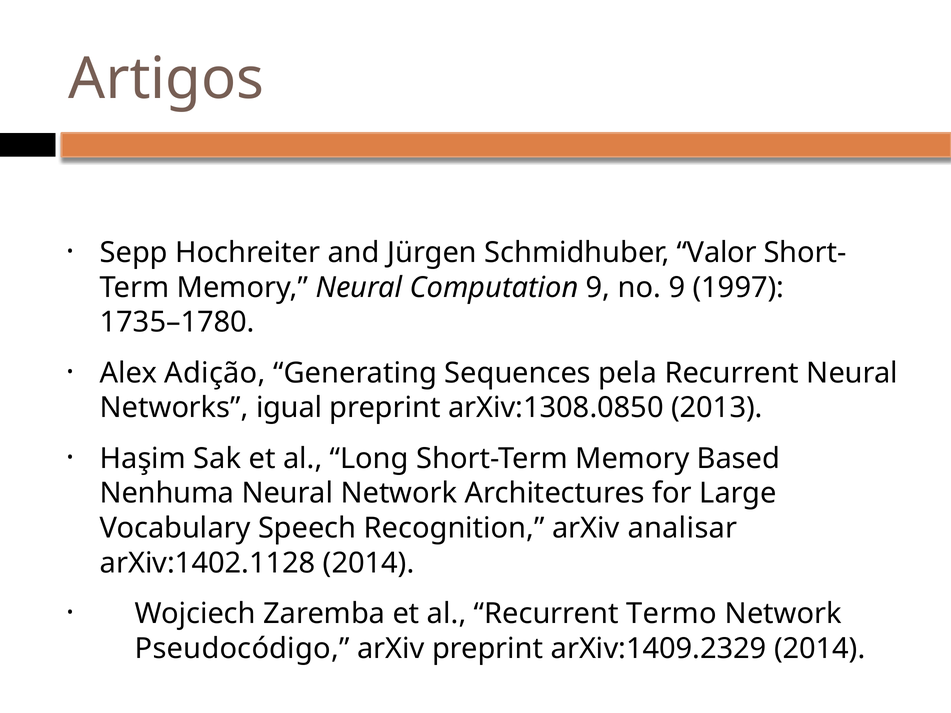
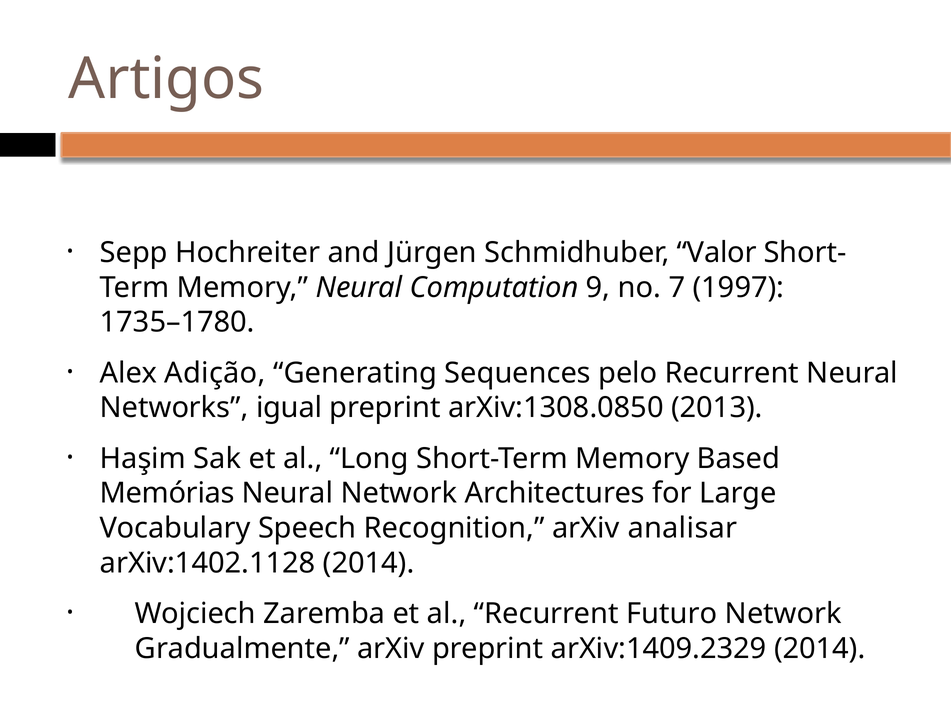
no 9: 9 -> 7
pela: pela -> pelo
Nenhuma: Nenhuma -> Memórias
Termo: Termo -> Futuro
Pseudocódigo: Pseudocódigo -> Gradualmente
